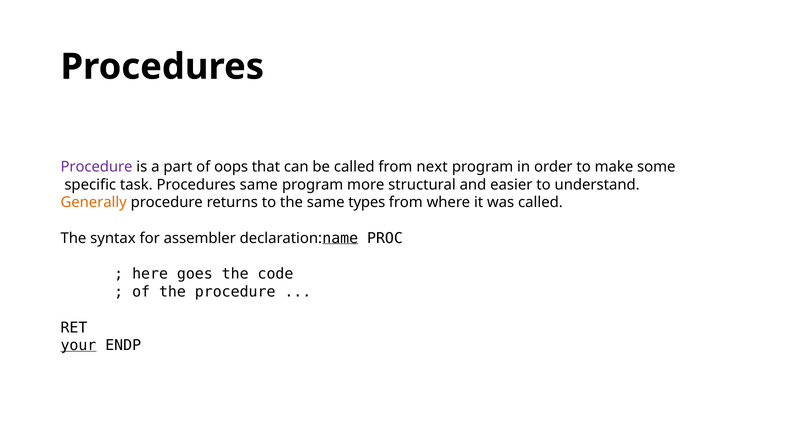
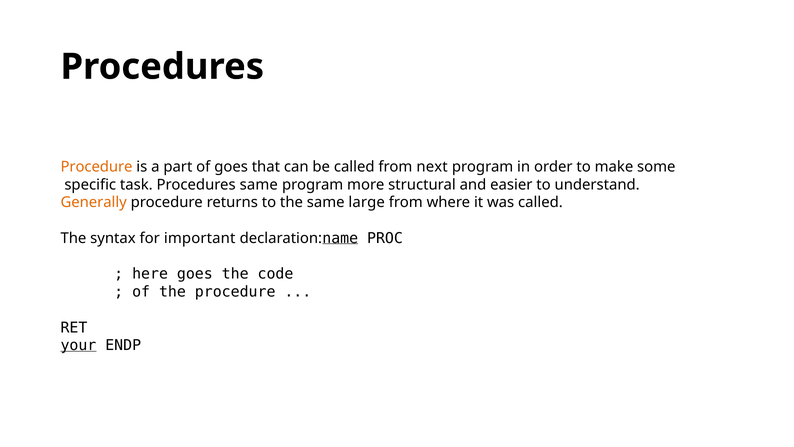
Procedure at (97, 167) colour: purple -> orange
of oops: oops -> goes
types: types -> large
assembler: assembler -> important
